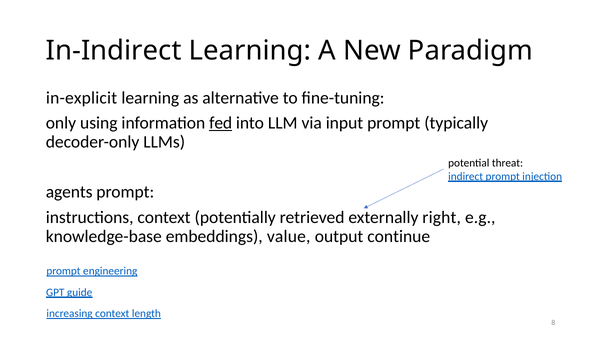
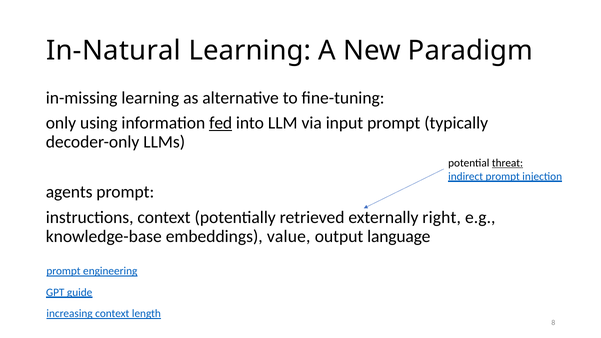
In-Indirect: In-Indirect -> In-Natural
in-explicit: in-explicit -> in-missing
threat underline: none -> present
continue: continue -> language
